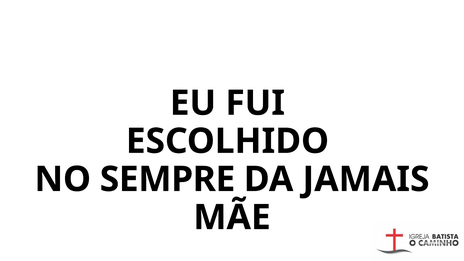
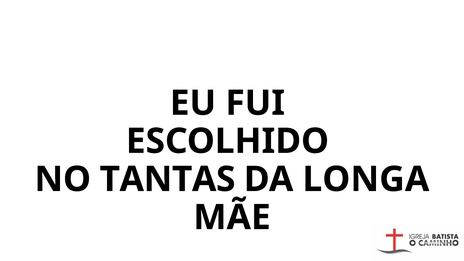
SEMPRE: SEMPRE -> TANTAS
JAMAIS: JAMAIS -> LONGA
